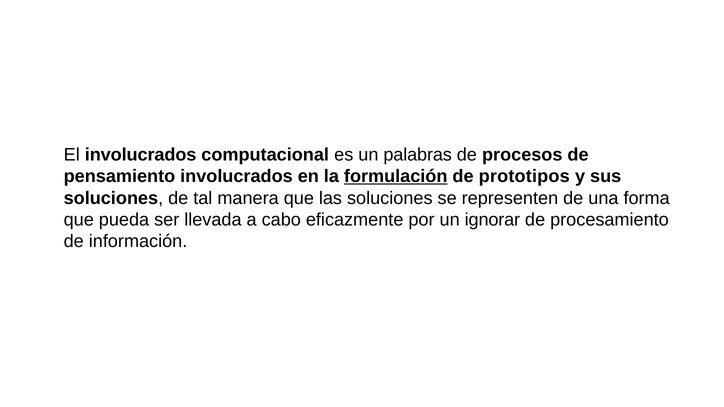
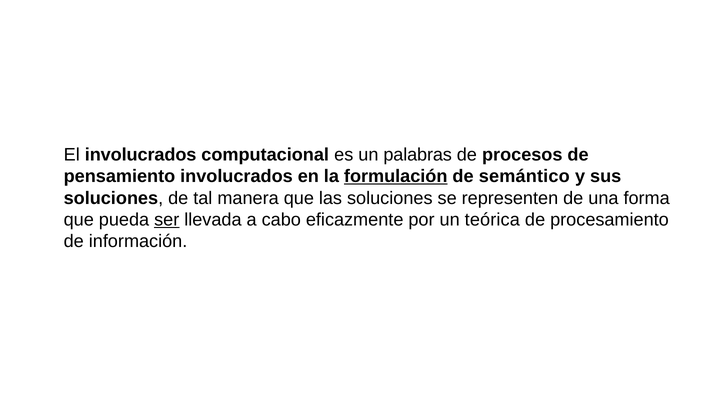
prototipos: prototipos -> semántico
ser underline: none -> present
ignorar: ignorar -> teórica
